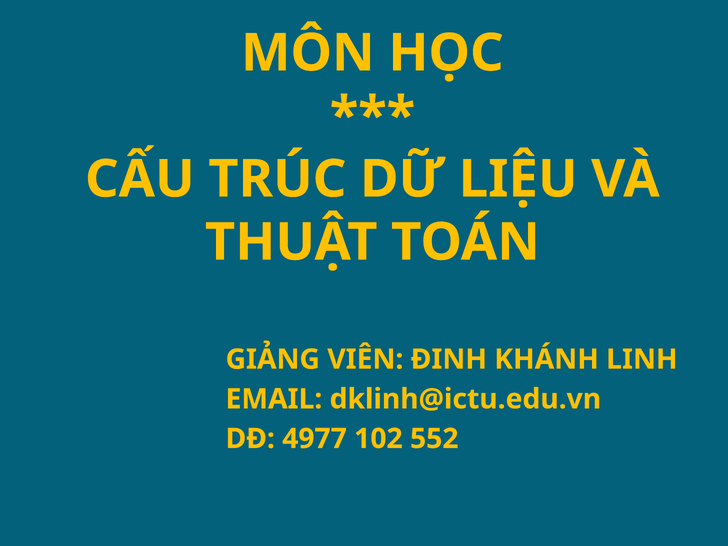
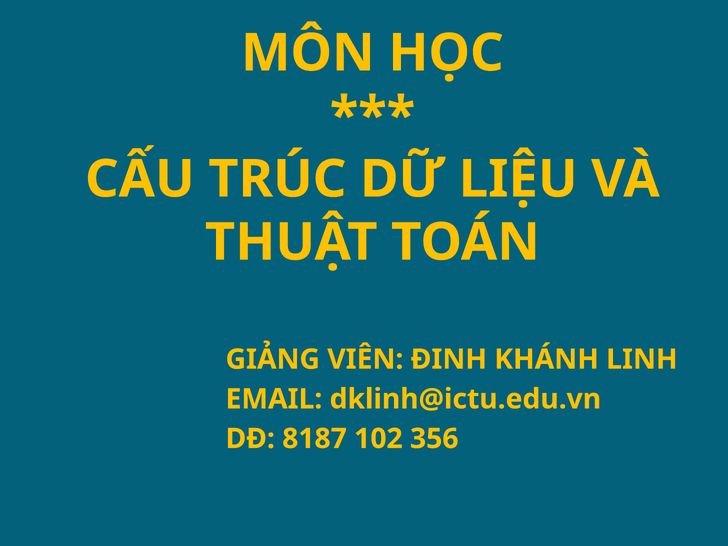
4977: 4977 -> 8187
552: 552 -> 356
